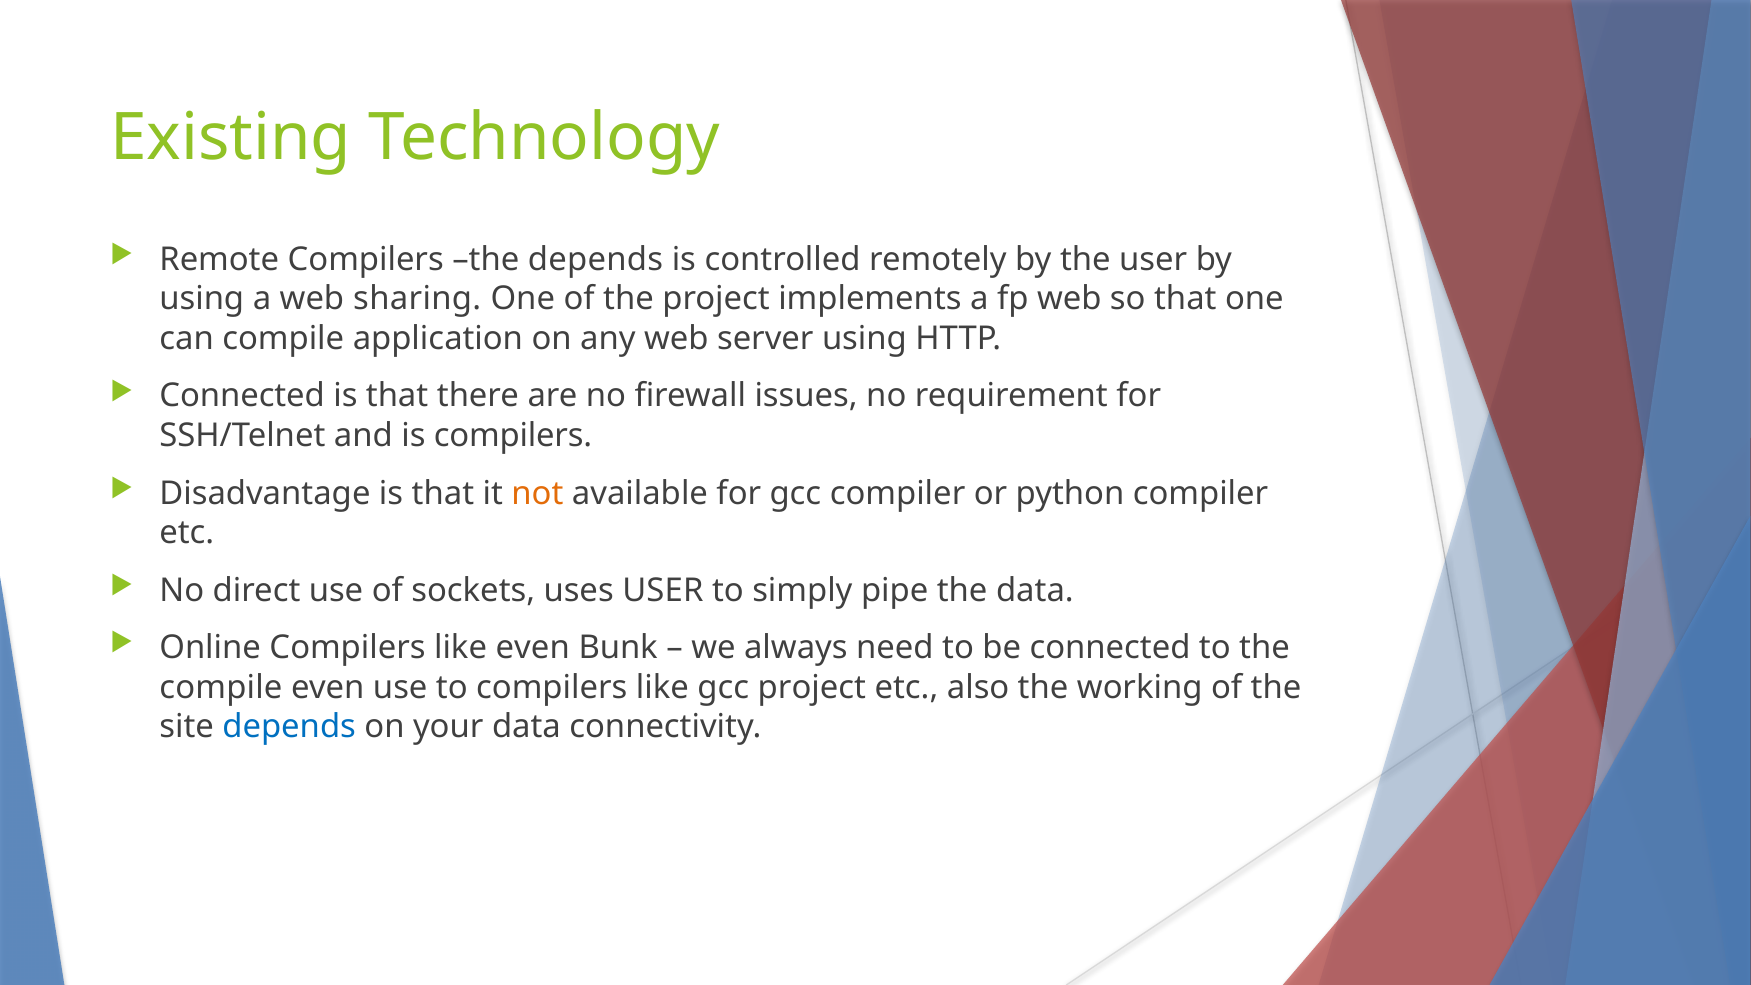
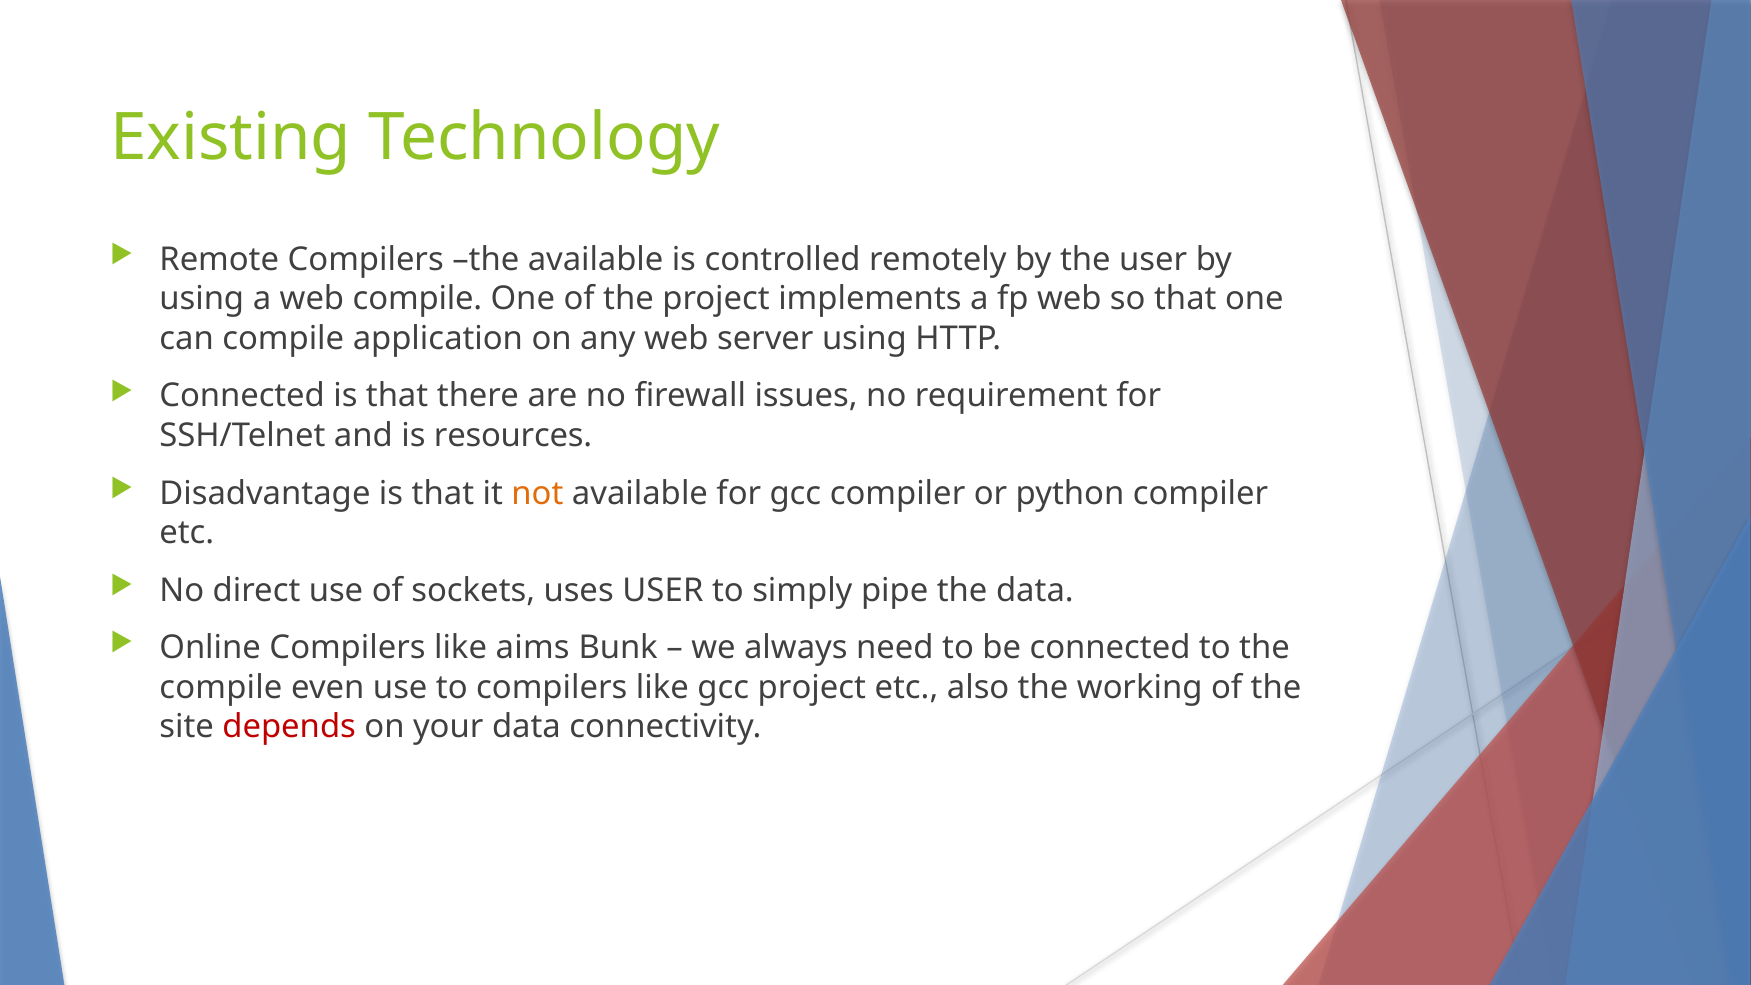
the depends: depends -> available
web sharing: sharing -> compile
is compilers: compilers -> resources
like even: even -> aims
depends at (289, 727) colour: blue -> red
